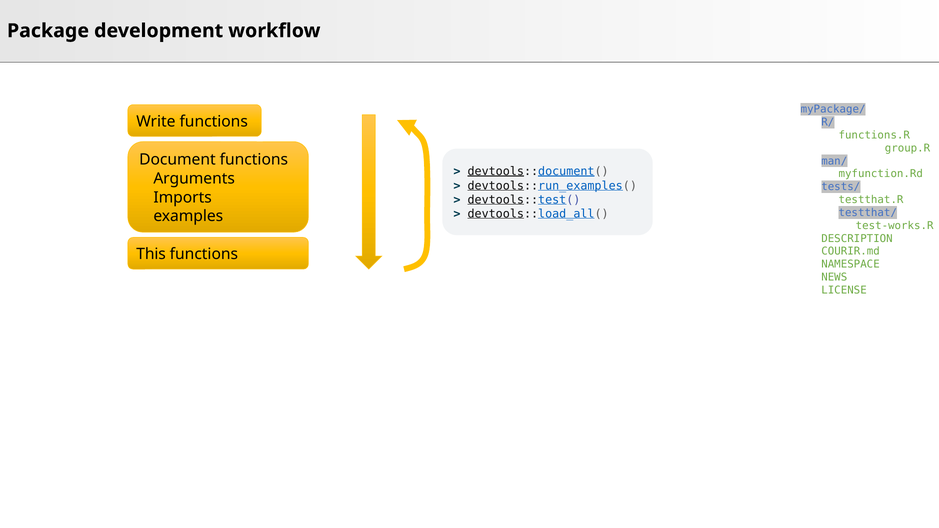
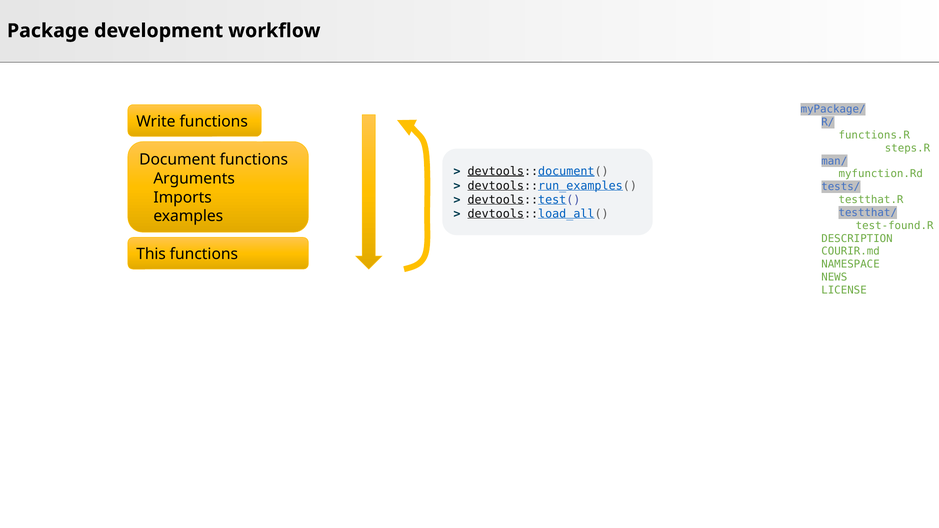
group.R: group.R -> steps.R
test-works.R: test-works.R -> test-found.R
